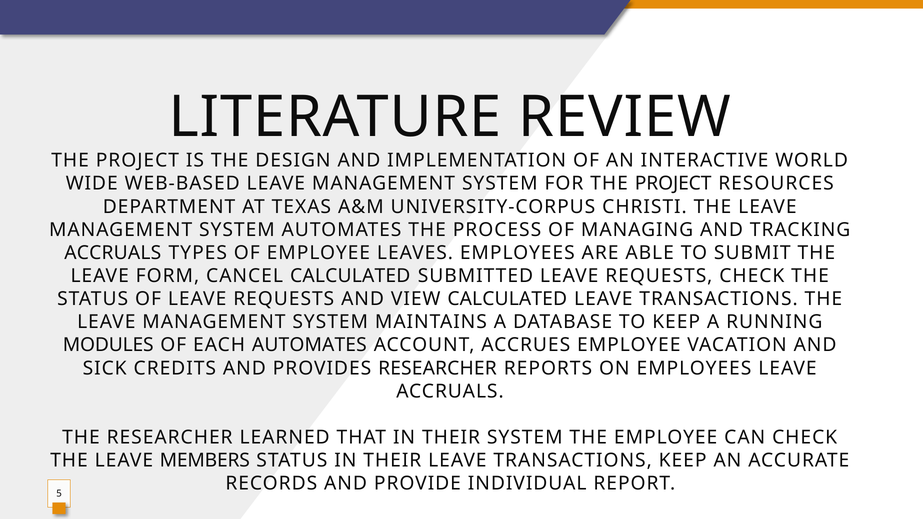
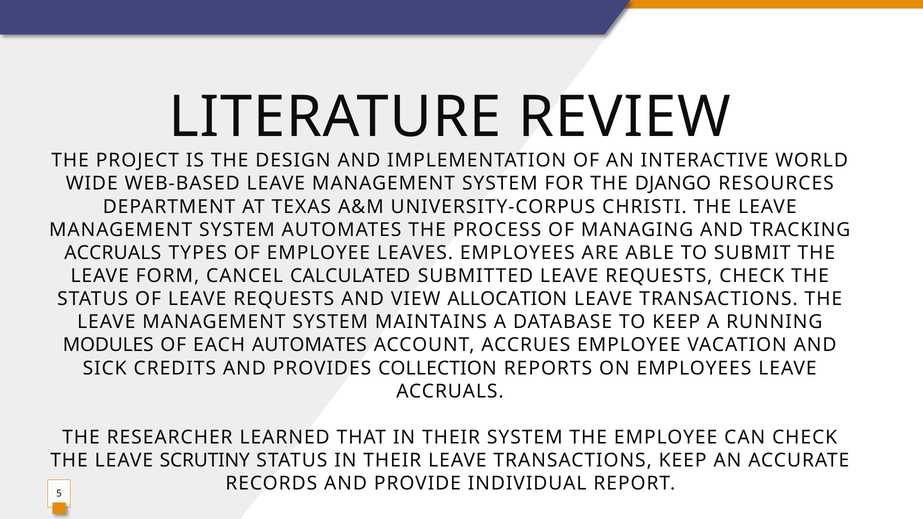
FOR THE PROJECT: PROJECT -> DJANGO
VIEW CALCULATED: CALCULATED -> ALLOCATION
PROVIDES RESEARCHER: RESEARCHER -> COLLECTION
MEMBERS: MEMBERS -> SCRUTINY
